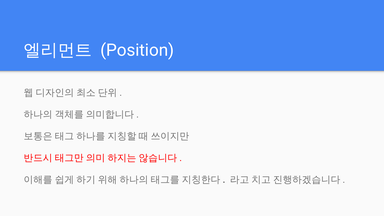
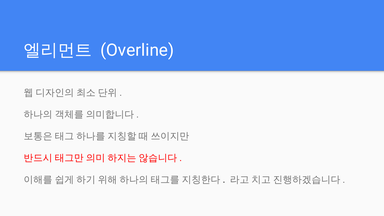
Position: Position -> Overline
